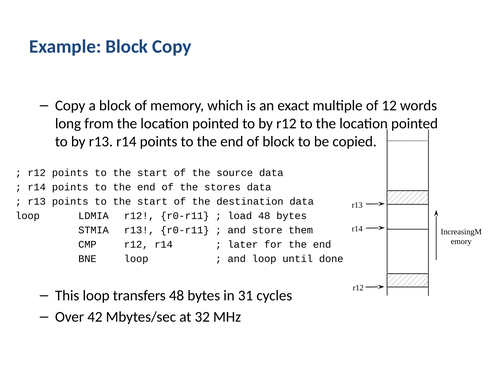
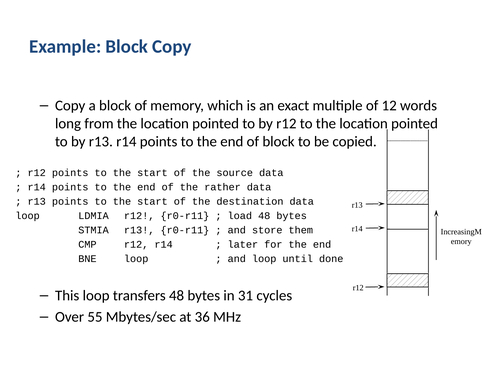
stores: stores -> rather
42: 42 -> 55
32: 32 -> 36
